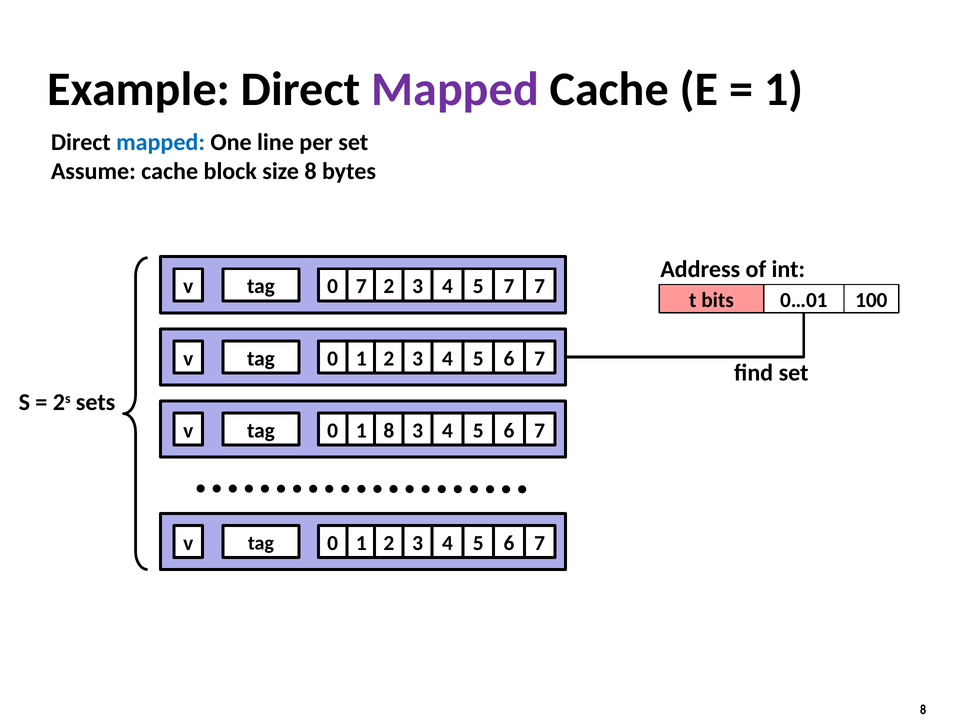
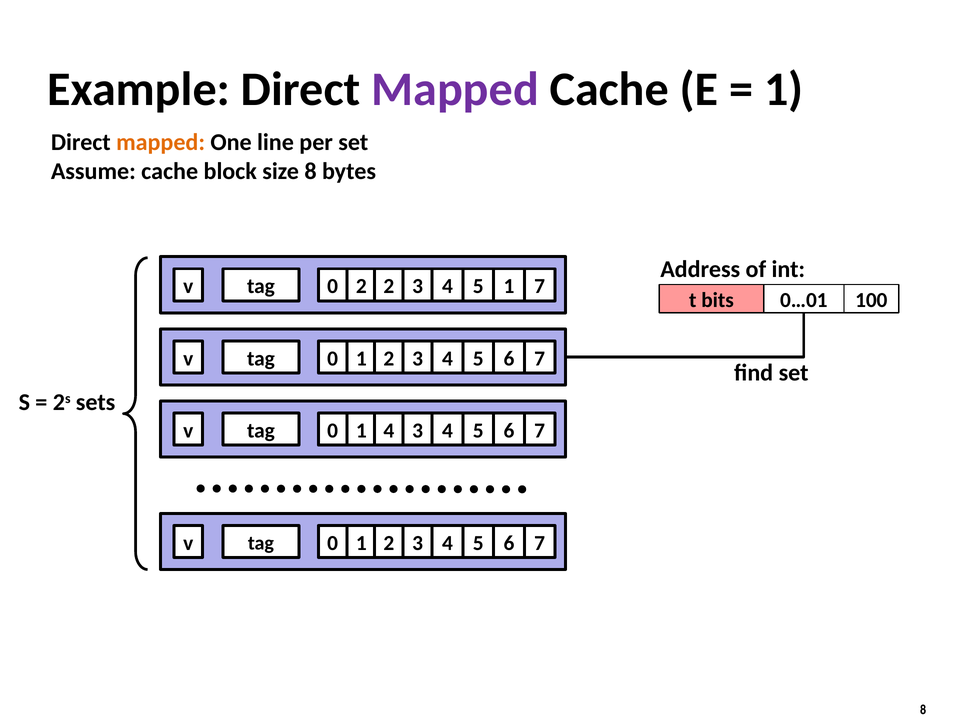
mapped at (161, 142) colour: blue -> orange
0 7: 7 -> 2
3 7: 7 -> 1
1 8: 8 -> 4
